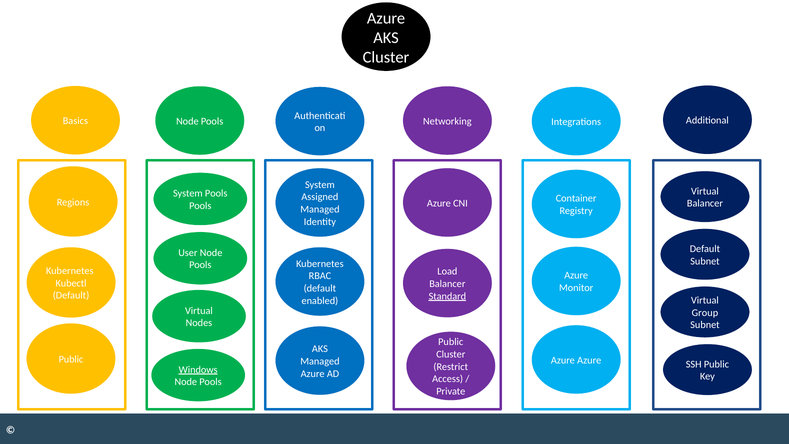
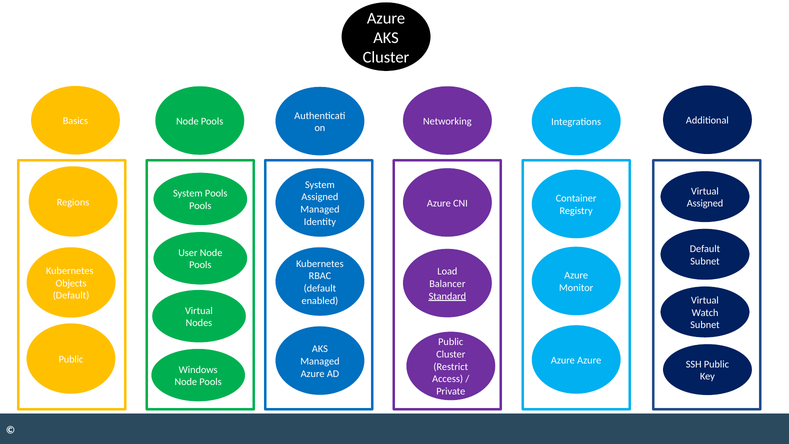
Balancer at (705, 203): Balancer -> Assigned
Kubectl: Kubectl -> Objects
Group: Group -> Watch
Windows underline: present -> none
